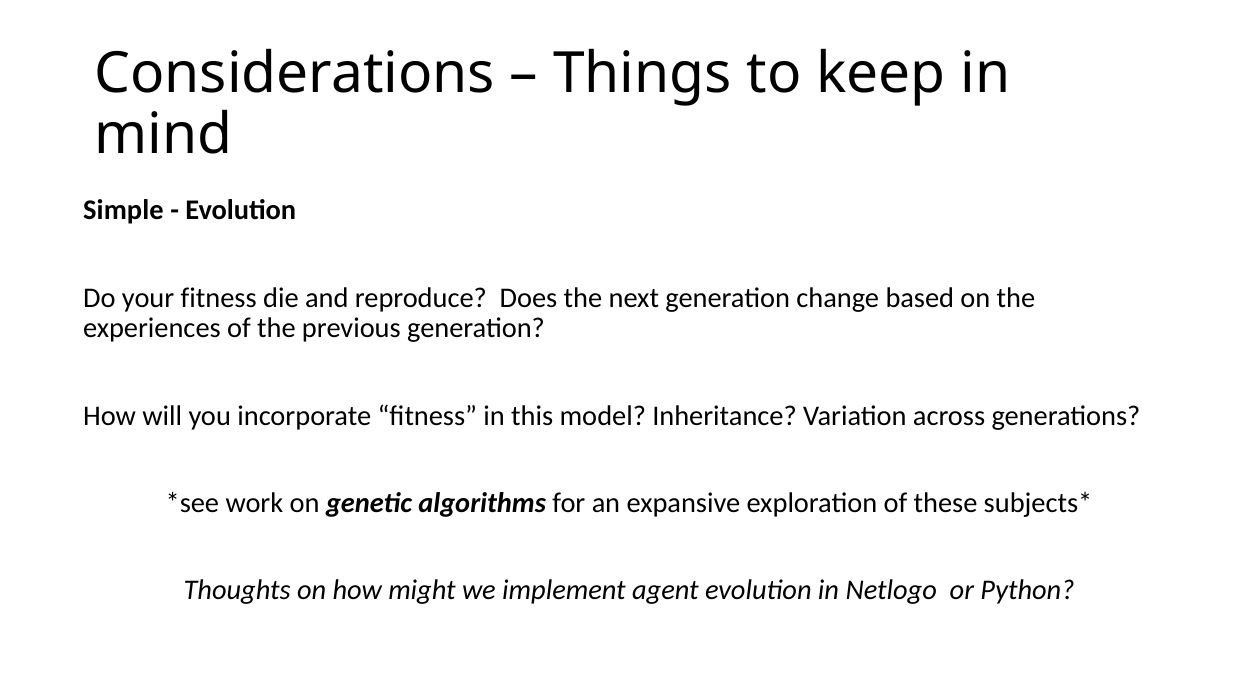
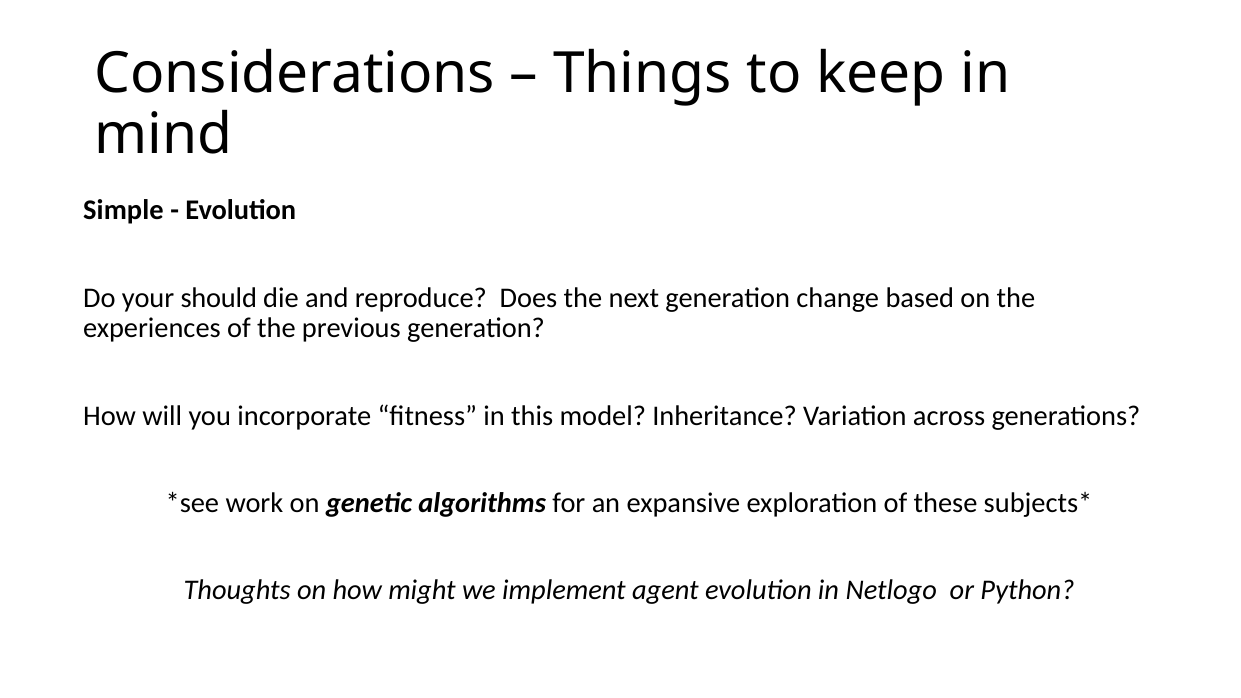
your fitness: fitness -> should
